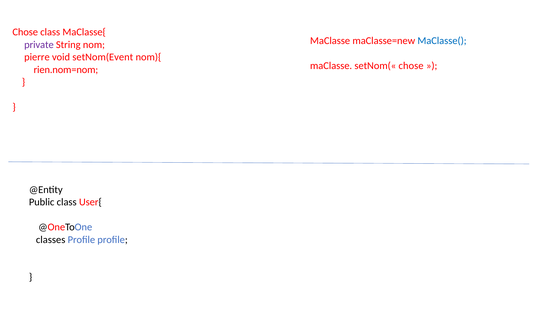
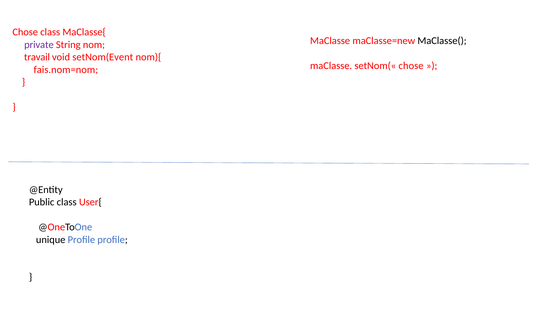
MaClasse( colour: blue -> black
pierre: pierre -> travail
rien.nom=nom: rien.nom=nom -> fais.nom=nom
classes: classes -> unique
